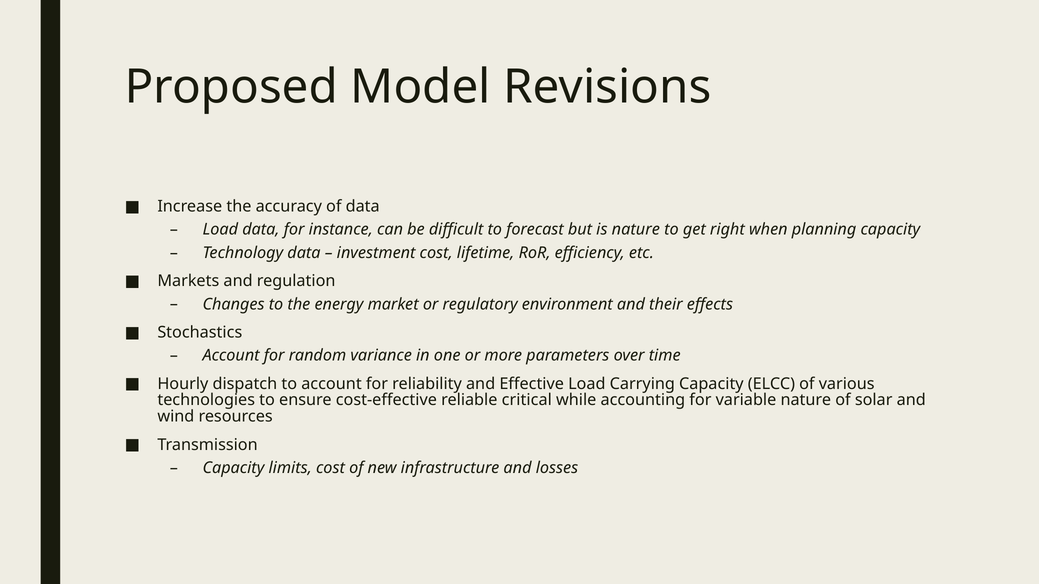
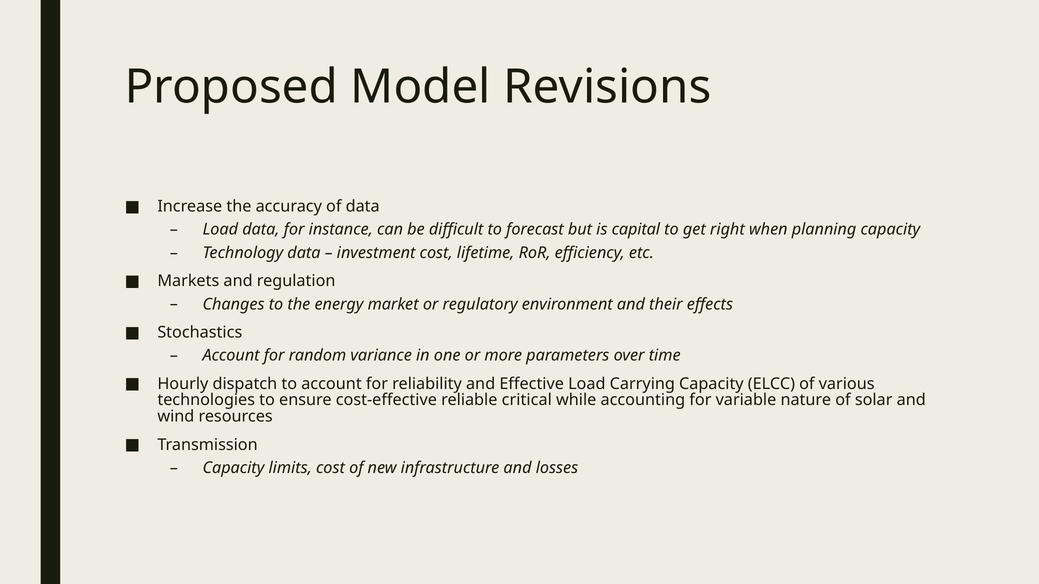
is nature: nature -> capital
